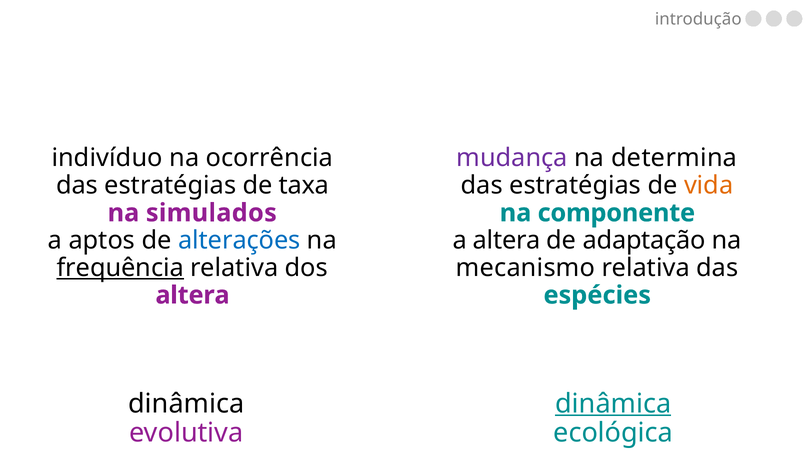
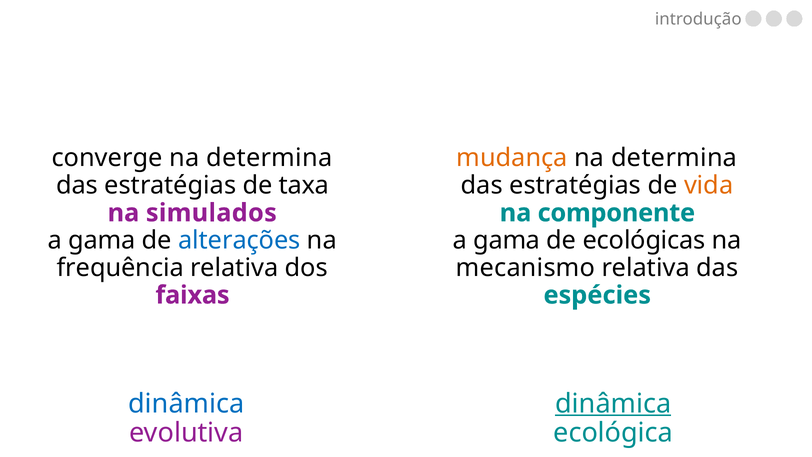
indivíduo: indivíduo -> converge
ocorrência at (269, 158): ocorrência -> determina
mudança colour: purple -> orange
aptos at (102, 240): aptos -> gama
altera at (507, 240): altera -> gama
adaptação: adaptação -> ecológicas
frequência underline: present -> none
altera at (193, 295): altera -> faixas
dinâmica at (186, 403) colour: black -> blue
